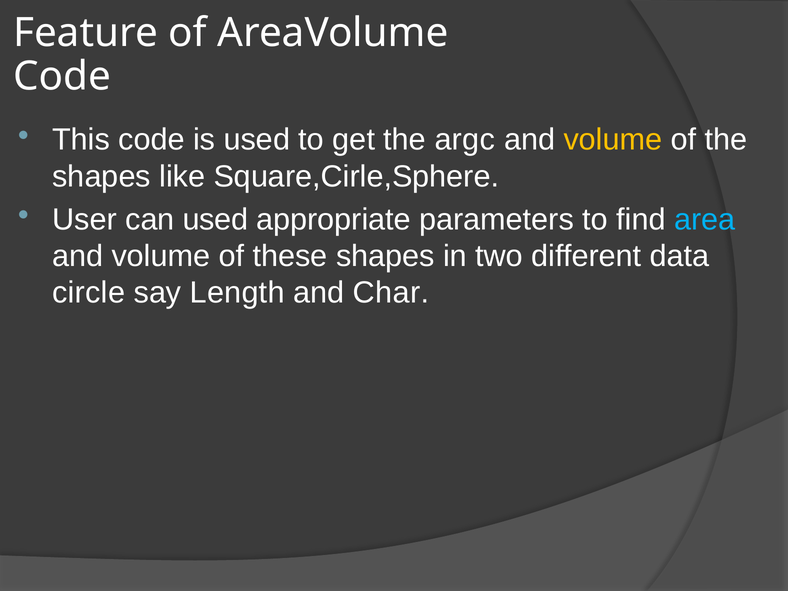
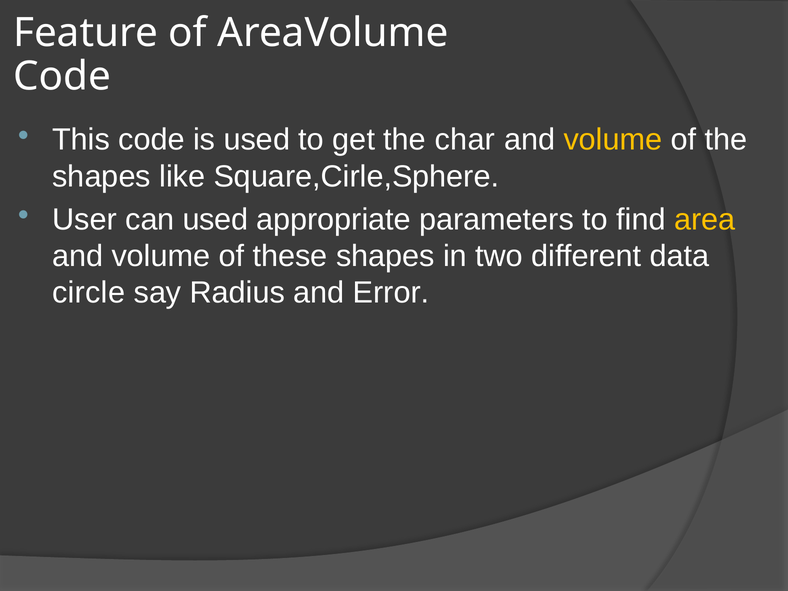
argc: argc -> char
area colour: light blue -> yellow
Length: Length -> Radius
Char: Char -> Error
